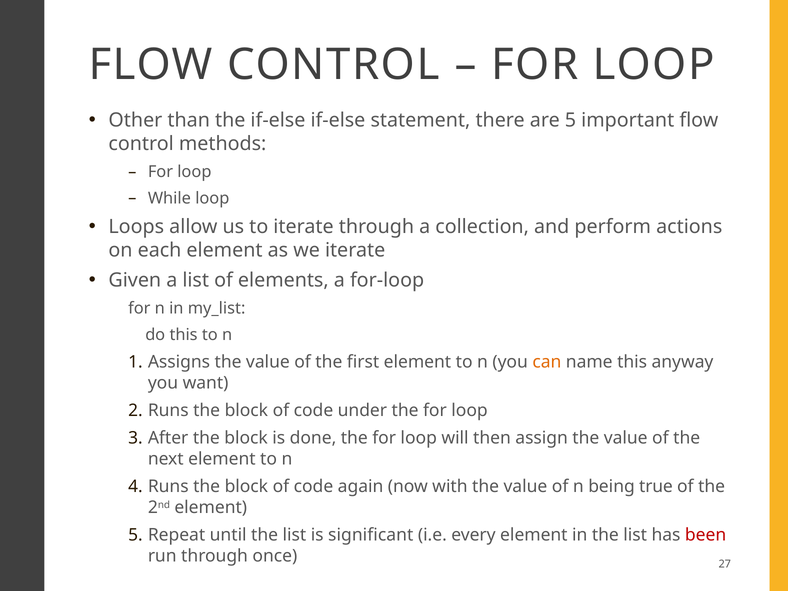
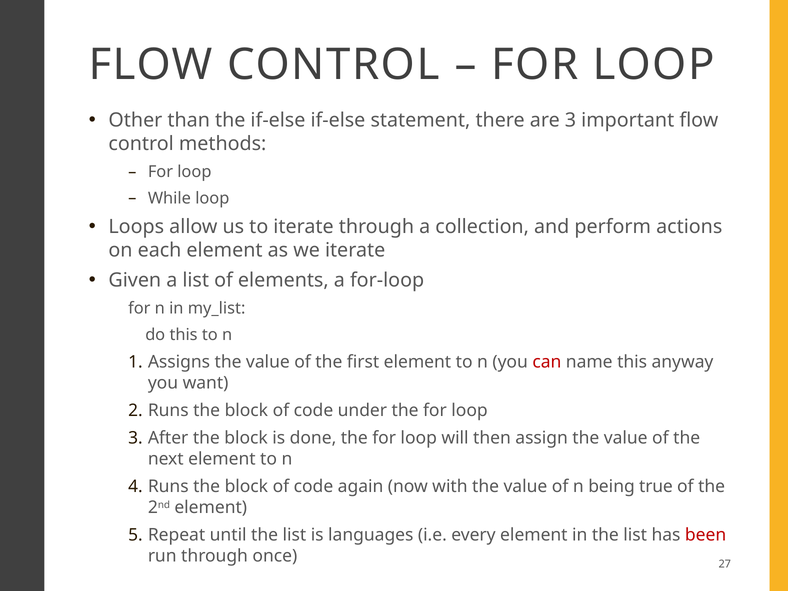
are 5: 5 -> 3
can colour: orange -> red
significant: significant -> languages
